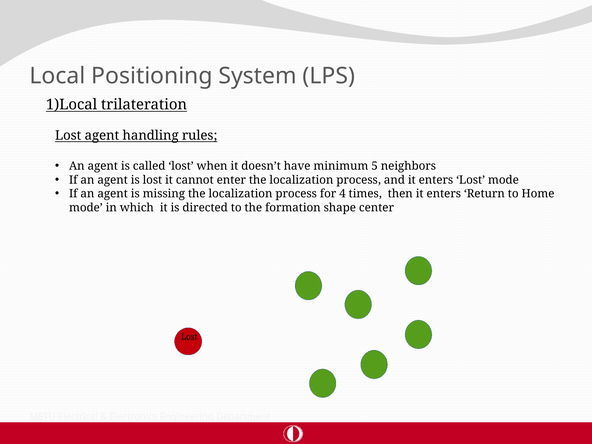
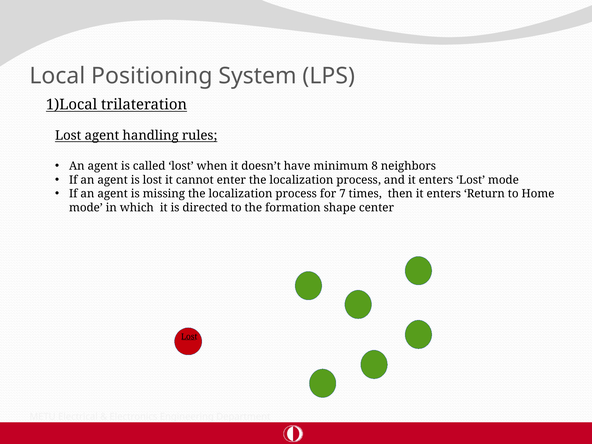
5: 5 -> 8
4: 4 -> 7
